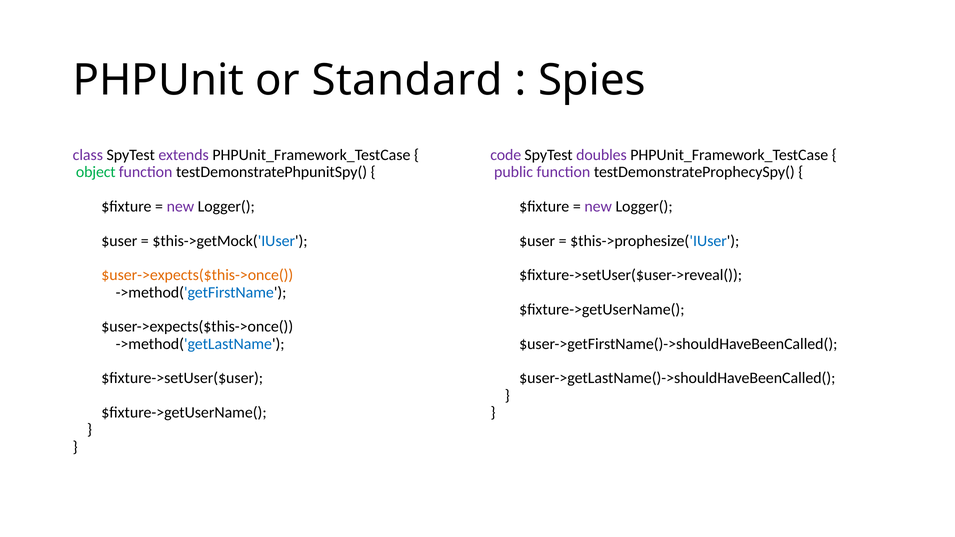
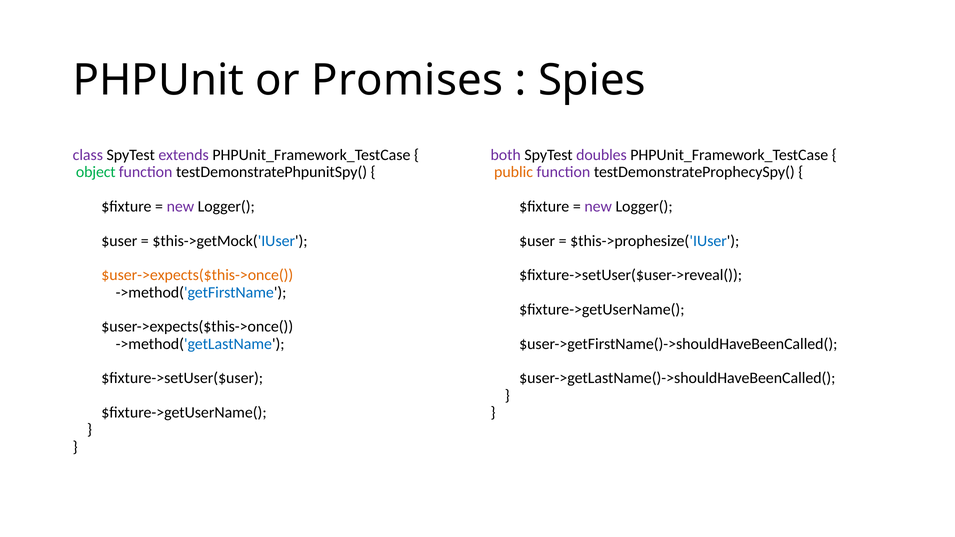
Standard: Standard -> Promises
code: code -> both
public colour: purple -> orange
